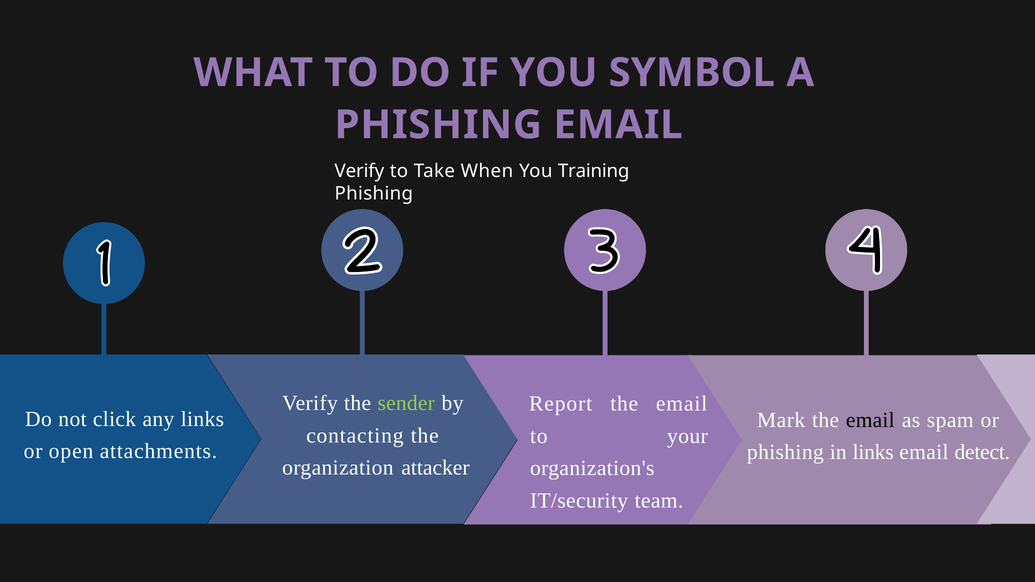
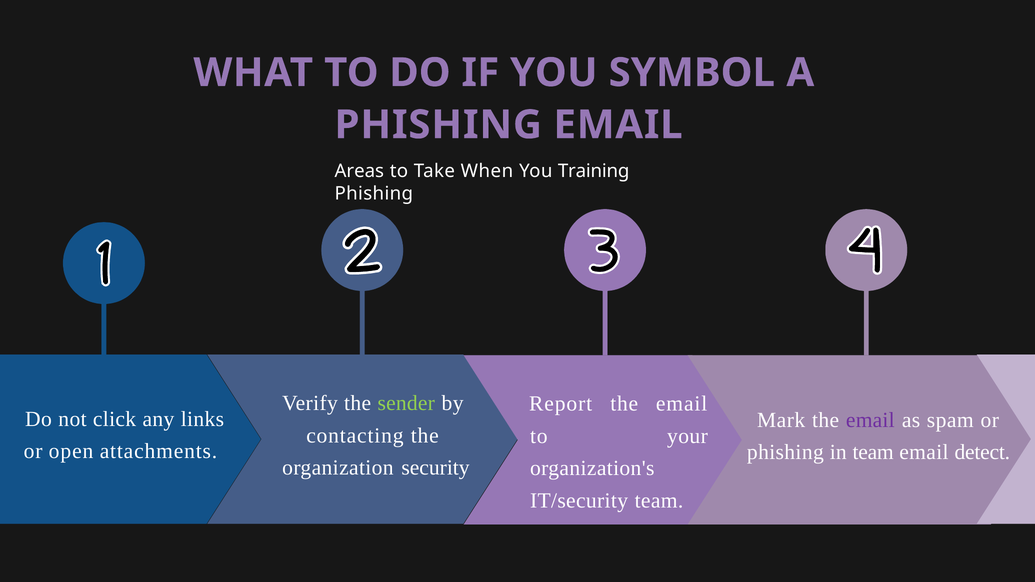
Verify at (359, 171): Verify -> Areas
email at (870, 420) colour: black -> purple
in links: links -> team
attacker: attacker -> security
